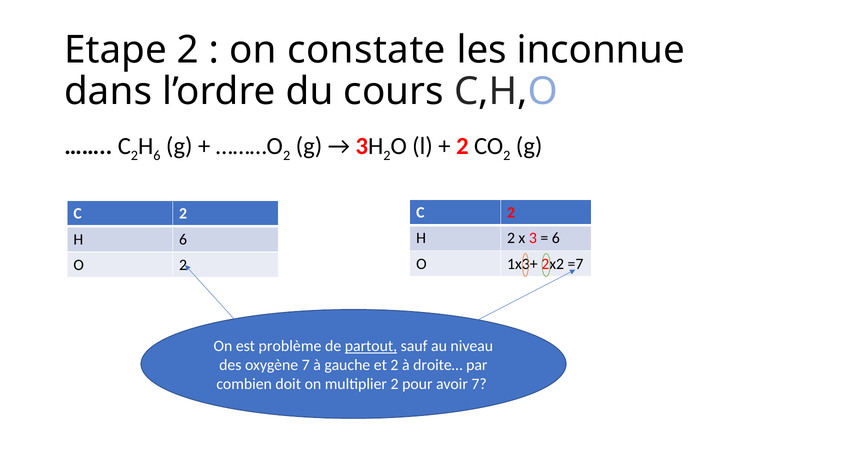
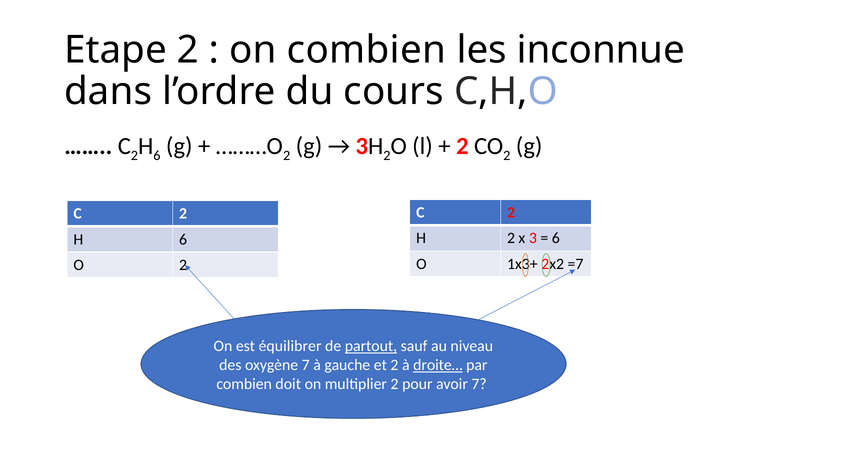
on constate: constate -> combien
problème: problème -> équilibrer
droite… underline: none -> present
